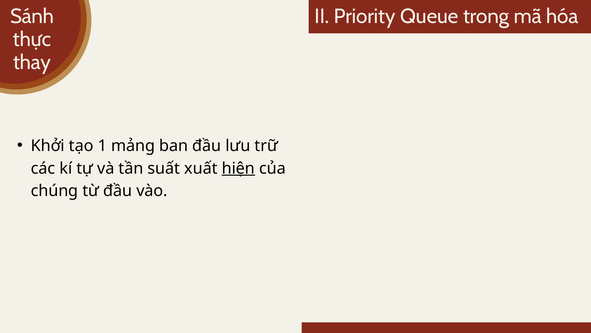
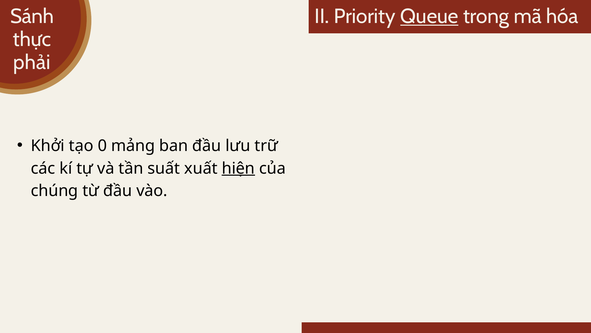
Queue underline: none -> present
thay: thay -> phải
1: 1 -> 0
